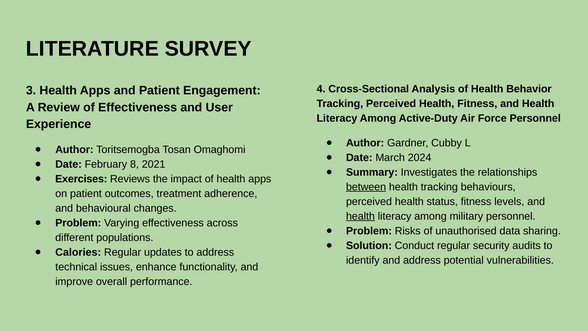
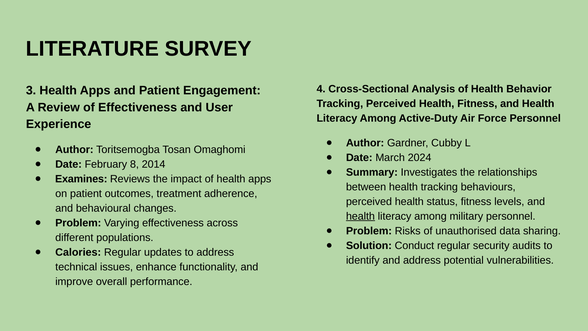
2021: 2021 -> 2014
Exercises: Exercises -> Examines
between underline: present -> none
